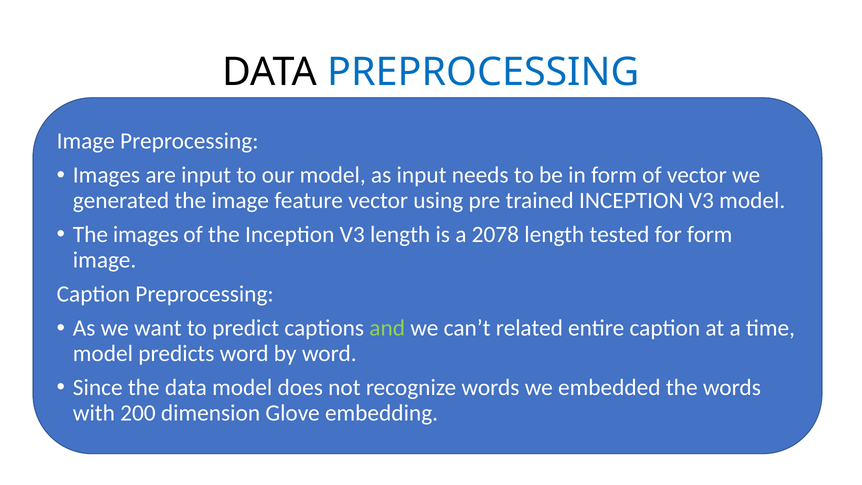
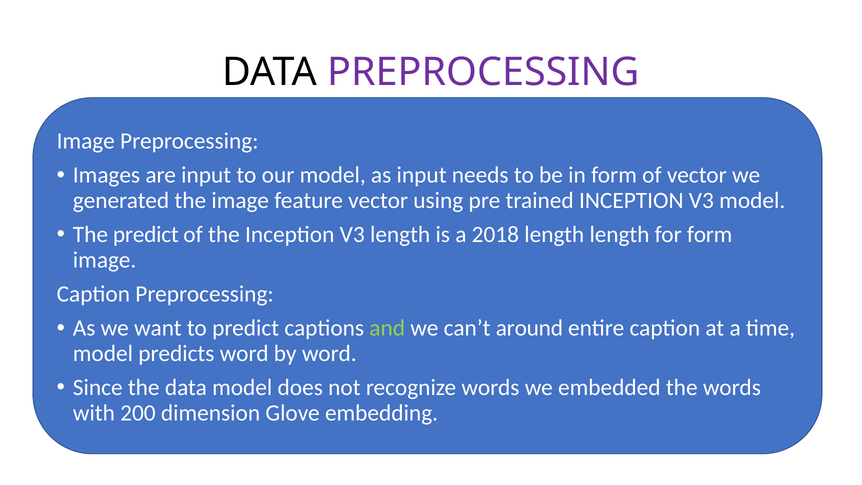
PREPROCESSING at (483, 72) colour: blue -> purple
images at (146, 235): images -> predict
2078: 2078 -> 2018
length tested: tested -> length
related: related -> around
